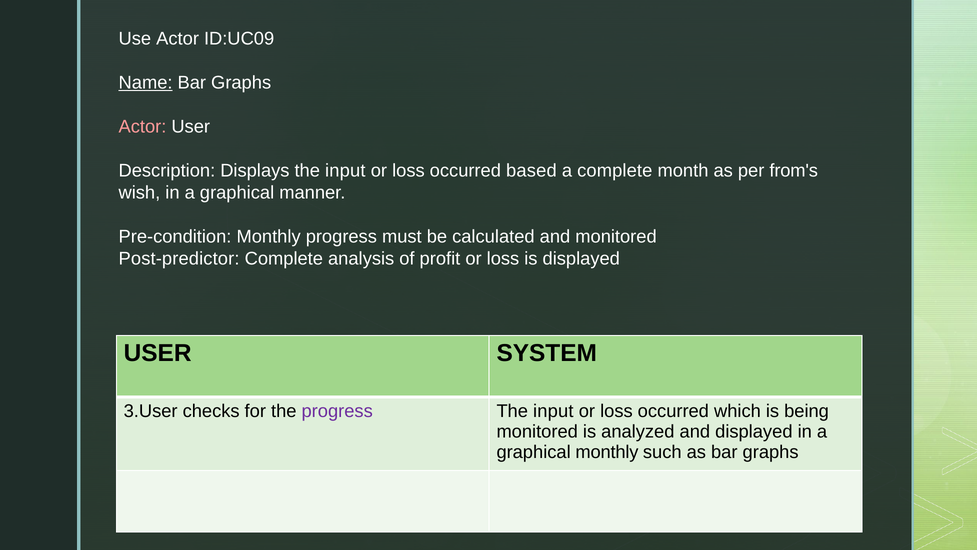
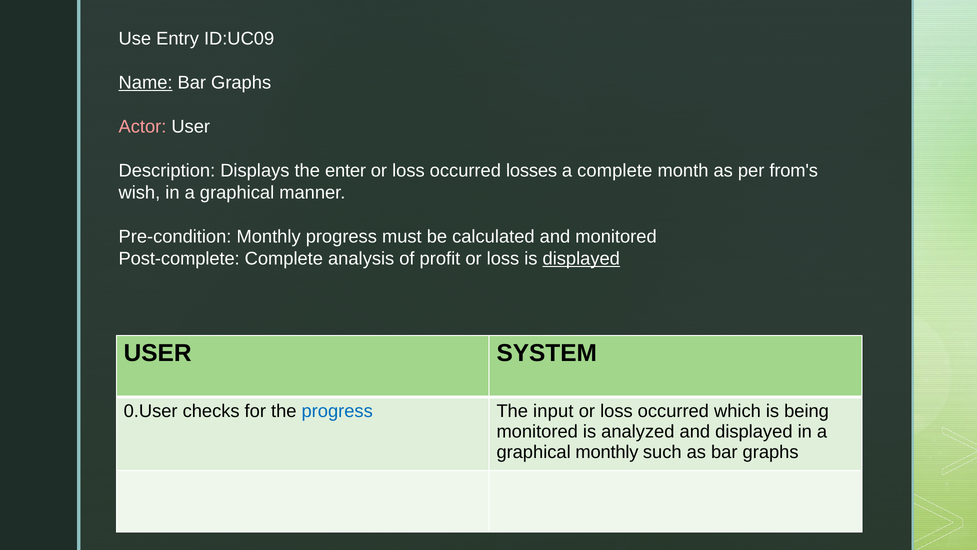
Use Actor: Actor -> Entry
Displays the input: input -> enter
based: based -> losses
Post-predictor: Post-predictor -> Post-complete
displayed at (581, 258) underline: none -> present
3.User: 3.User -> 0.User
progress at (337, 411) colour: purple -> blue
